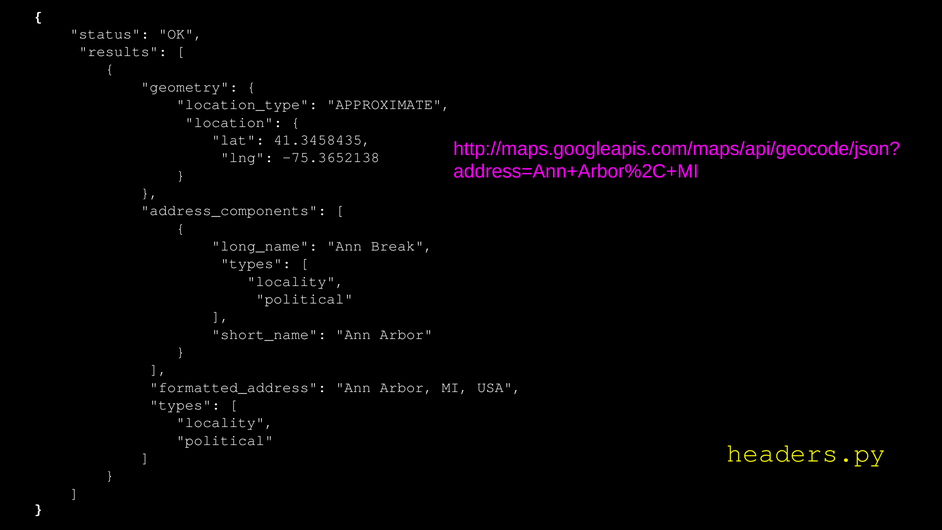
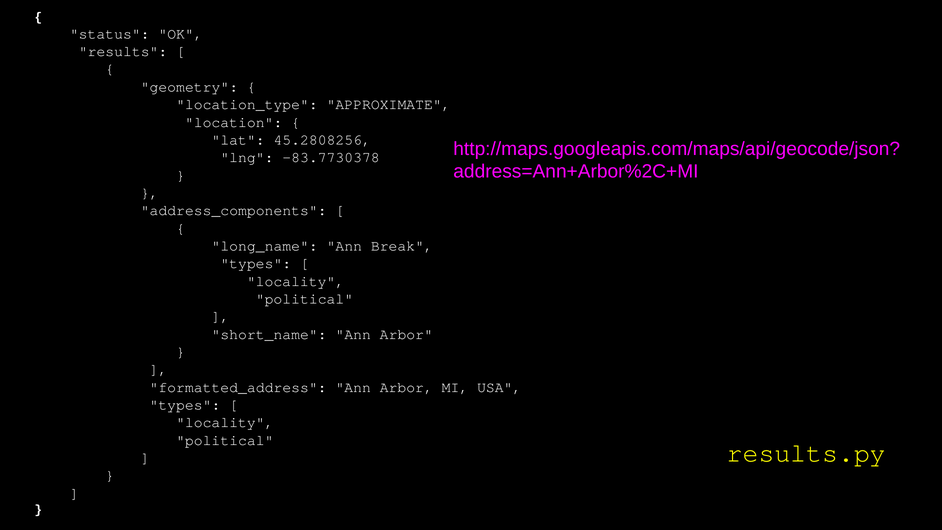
41.3458435: 41.3458435 -> 45.2808256
-75.3652138: -75.3652138 -> -83.7730378
headers.py: headers.py -> results.py
